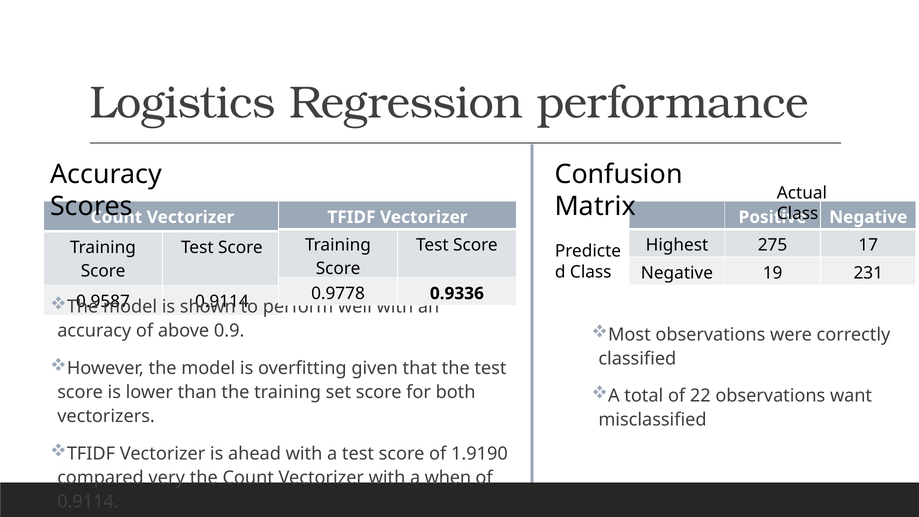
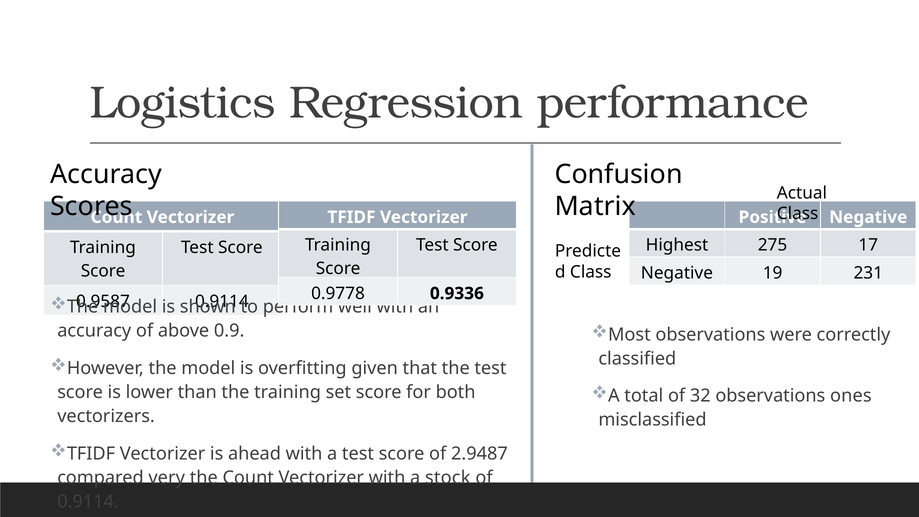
22: 22 -> 32
want: want -> ones
1.9190: 1.9190 -> 2.9487
when: when -> stock
